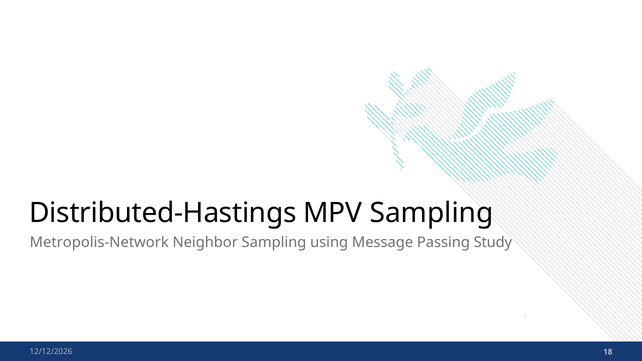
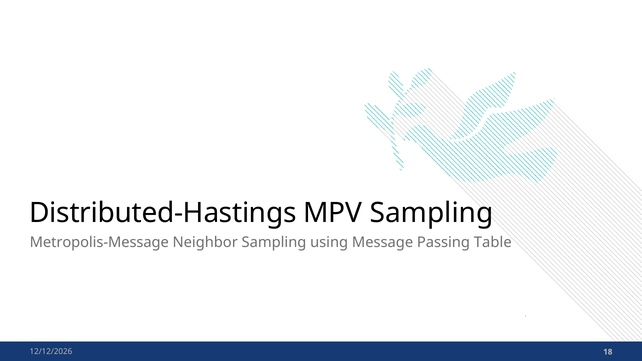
Metropolis-Network: Metropolis-Network -> Metropolis-Message
Study: Study -> Table
